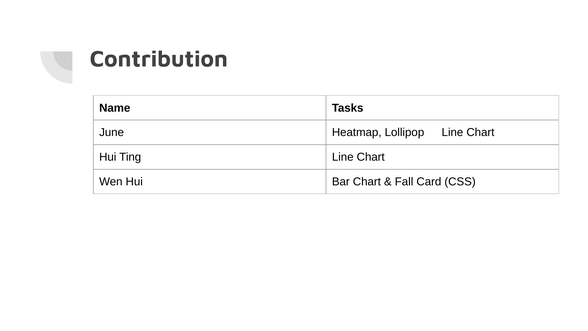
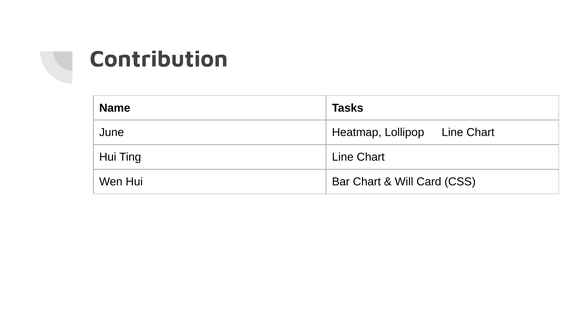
Fall: Fall -> Will
